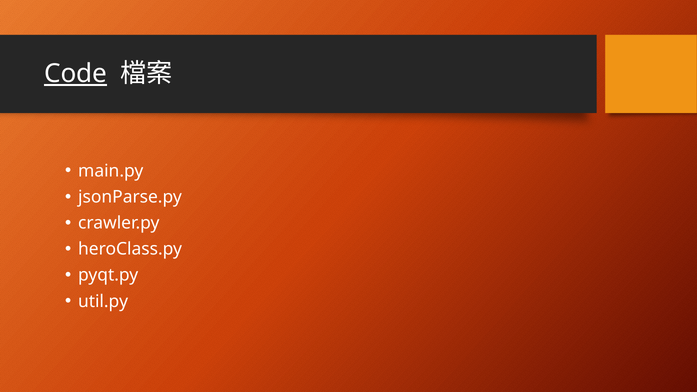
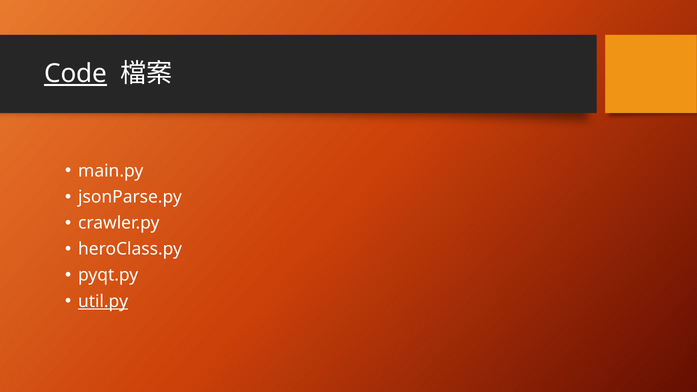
util.py underline: none -> present
